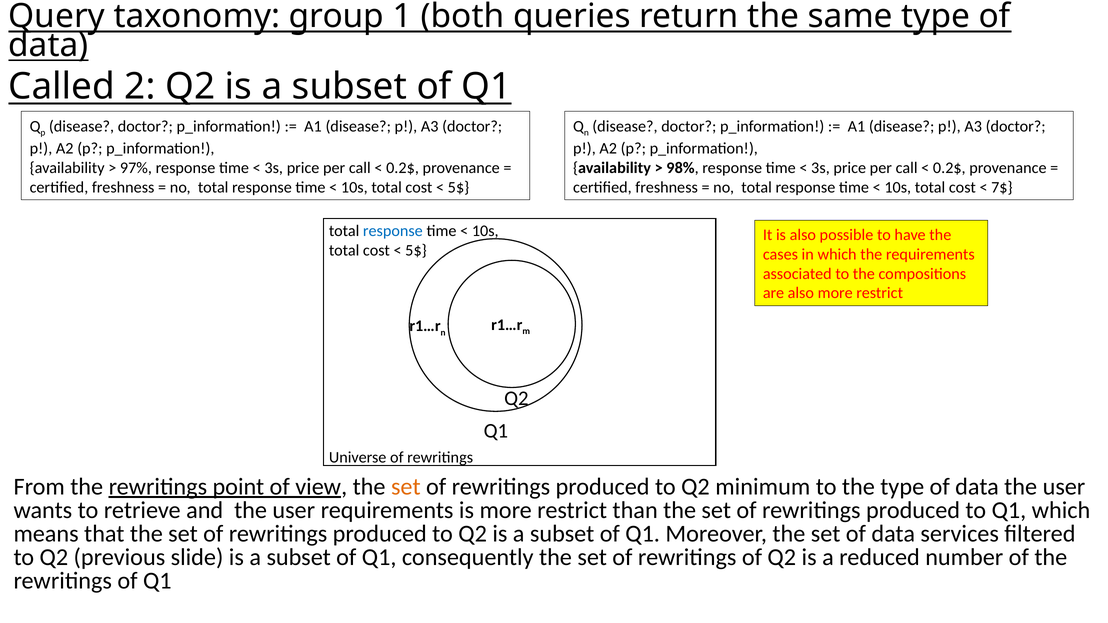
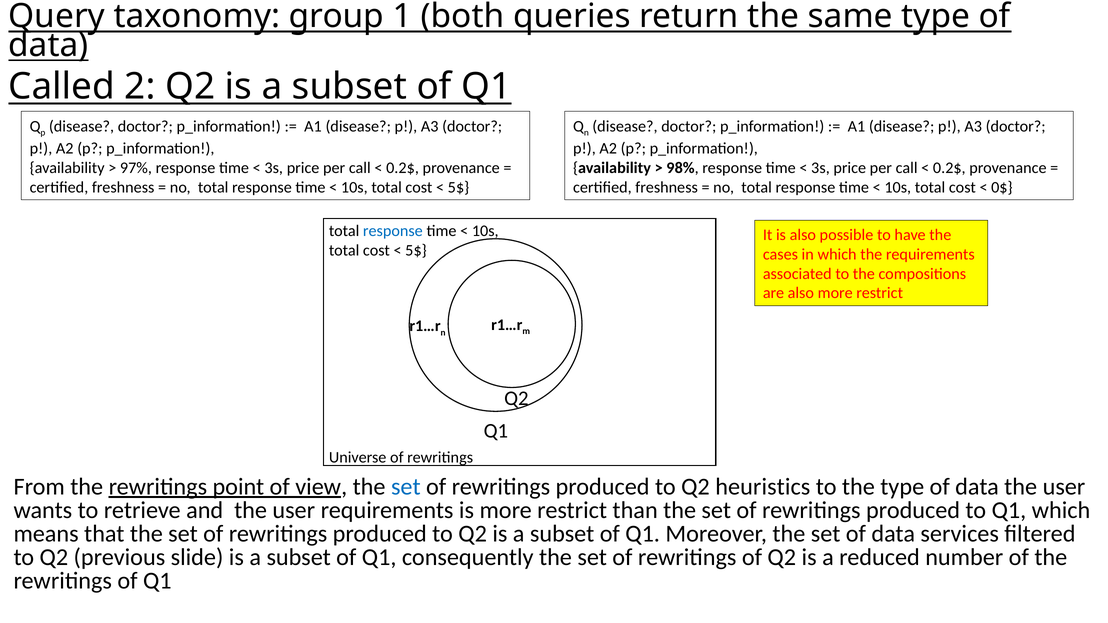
7$: 7$ -> 0$
set at (406, 487) colour: orange -> blue
minimum: minimum -> heuristics
